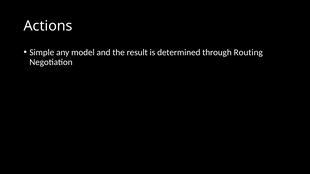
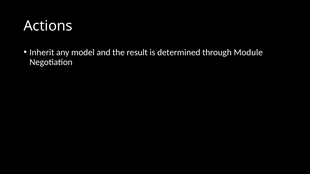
Simple: Simple -> Inherit
Routing: Routing -> Module
